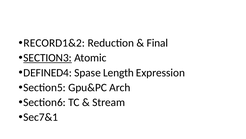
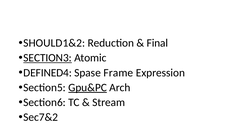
RECORD1&2: RECORD1&2 -> SHOULD1&2
Length: Length -> Frame
Gpu&PC underline: none -> present
Sec7&1: Sec7&1 -> Sec7&2
